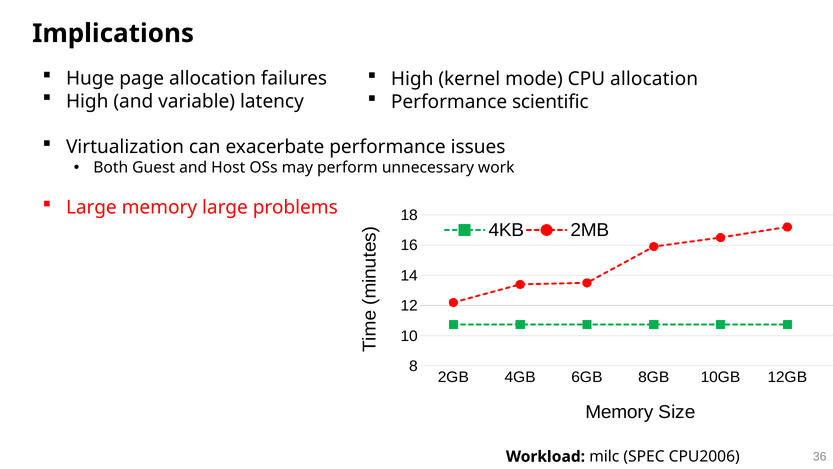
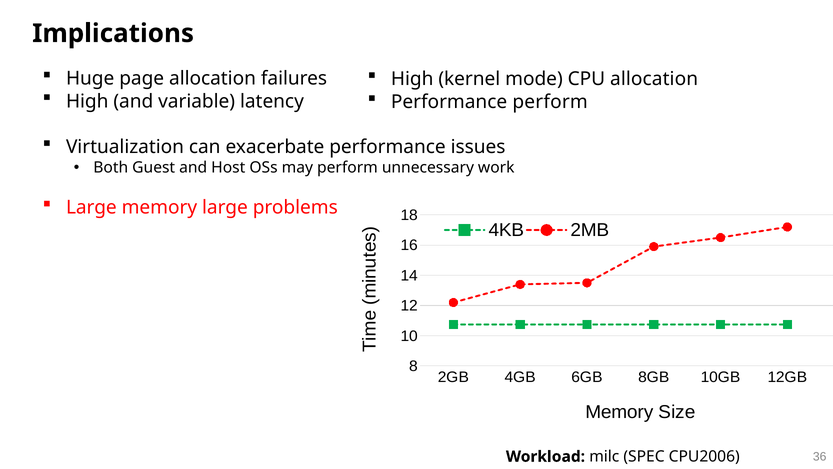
Performance scientific: scientific -> perform
